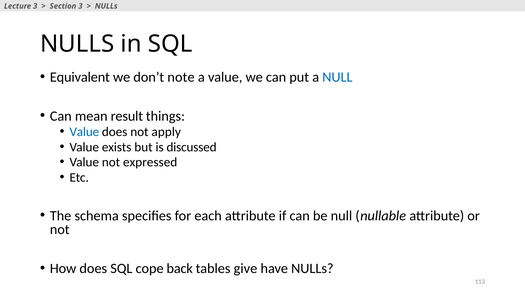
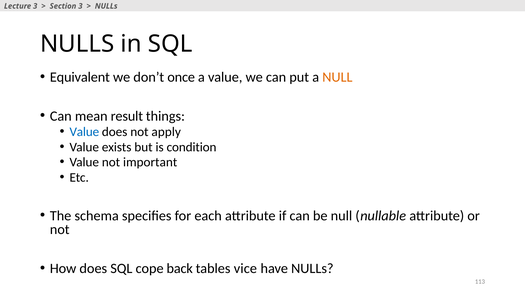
note: note -> once
NULL at (337, 77) colour: blue -> orange
discussed: discussed -> condition
expressed: expressed -> important
give: give -> vice
